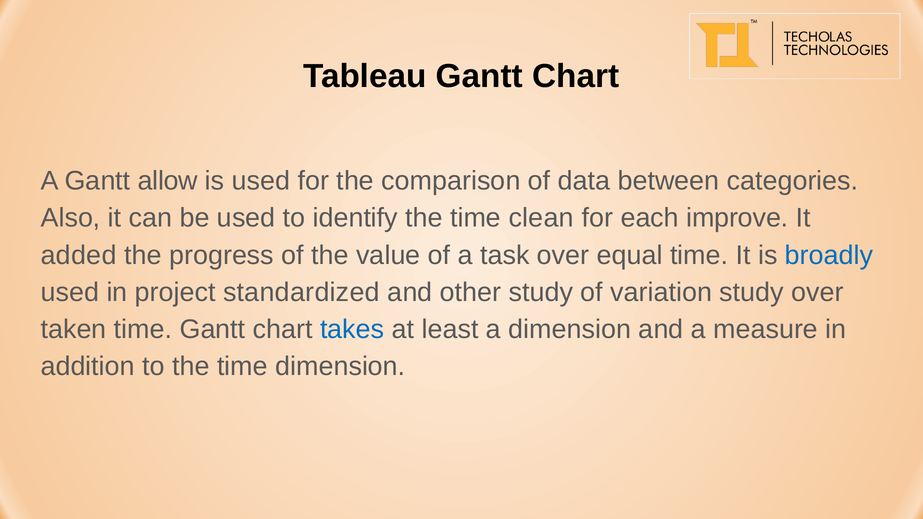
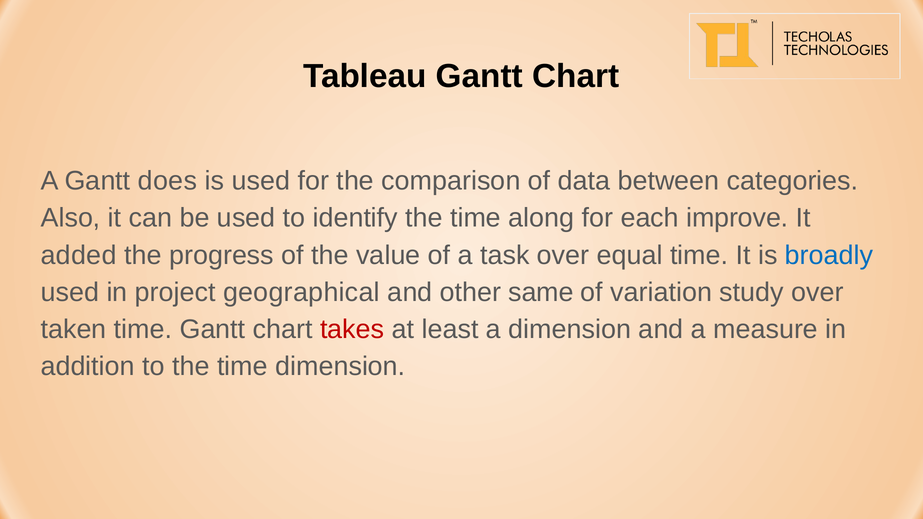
allow: allow -> does
clean: clean -> along
standardized: standardized -> geographical
other study: study -> same
takes colour: blue -> red
